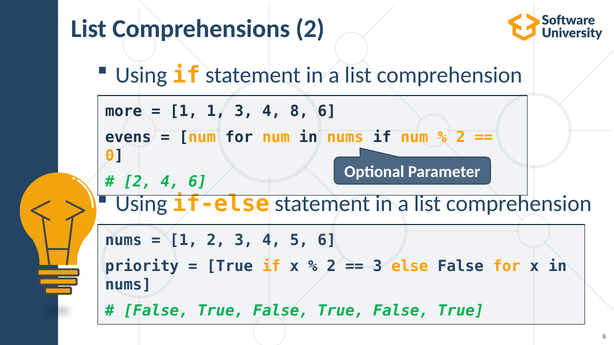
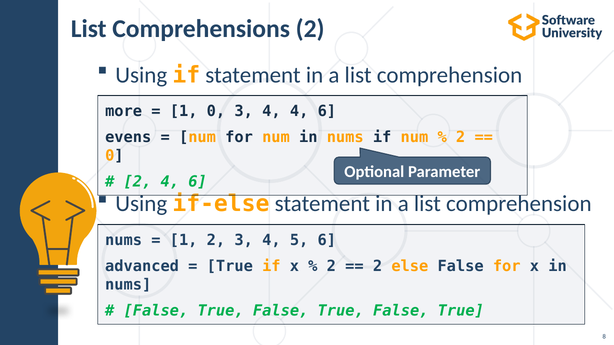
1 1: 1 -> 0
4 8: 8 -> 4
priority: priority -> advanced
3 at (378, 267): 3 -> 2
